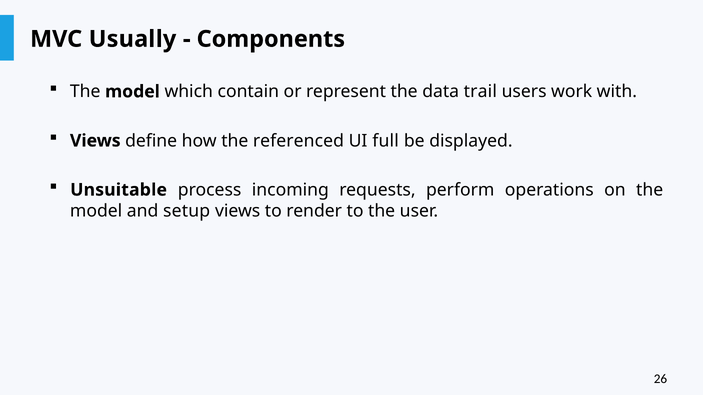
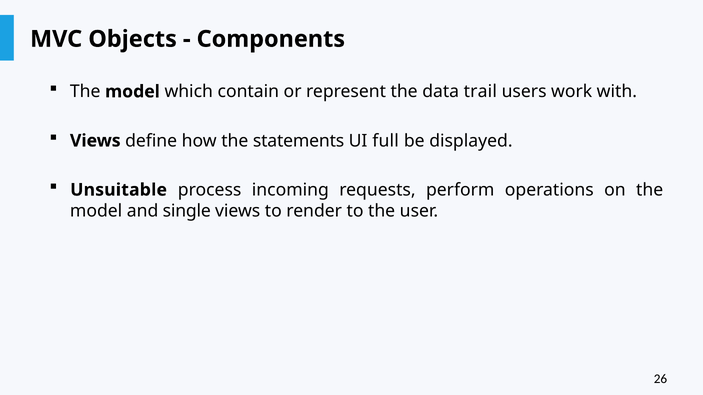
Usually: Usually -> Objects
referenced: referenced -> statements
setup: setup -> single
